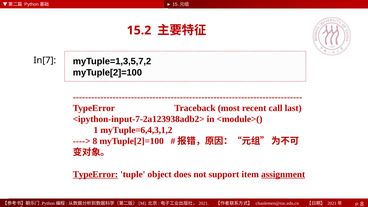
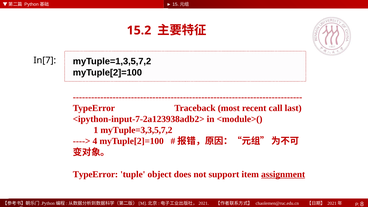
myTuple=6,4,3,1,2: myTuple=6,4,3,1,2 -> myTuple=3,3,5,7,2
8 at (95, 141): 8 -> 4
TypeError at (95, 174) underline: present -> none
